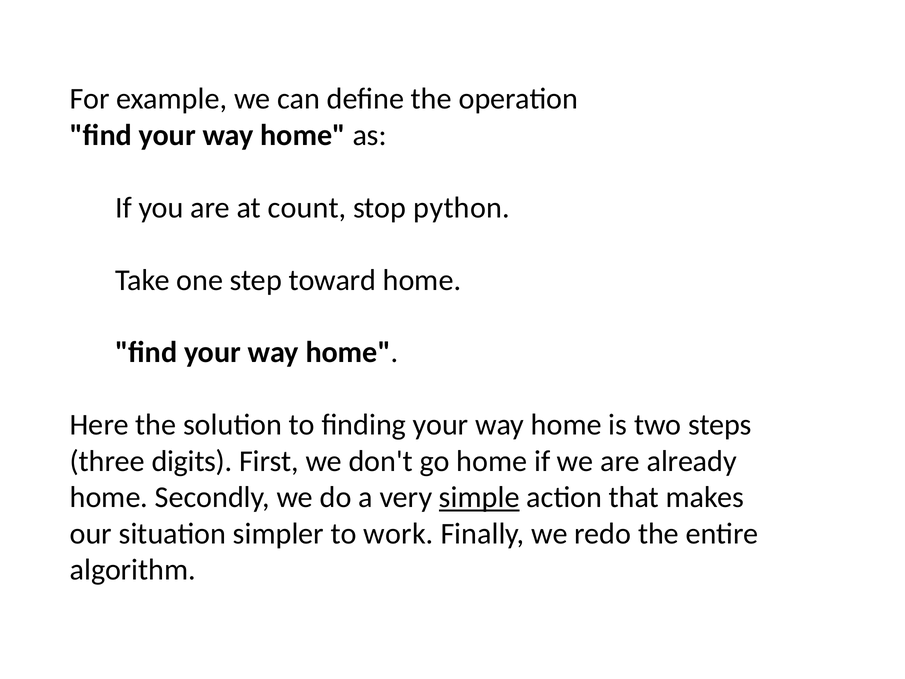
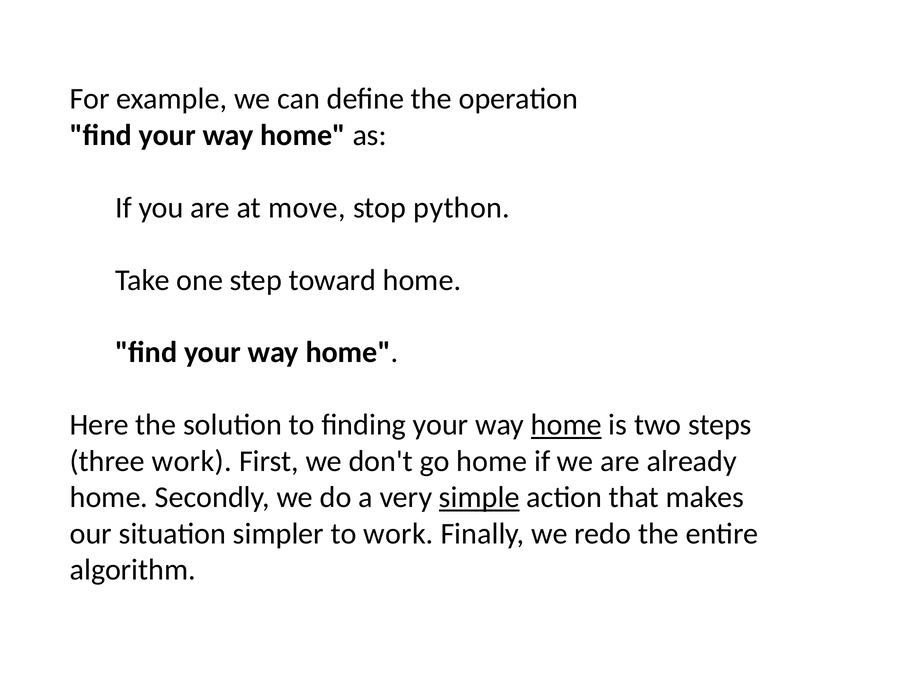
count: count -> move
home at (566, 425) underline: none -> present
three digits: digits -> work
